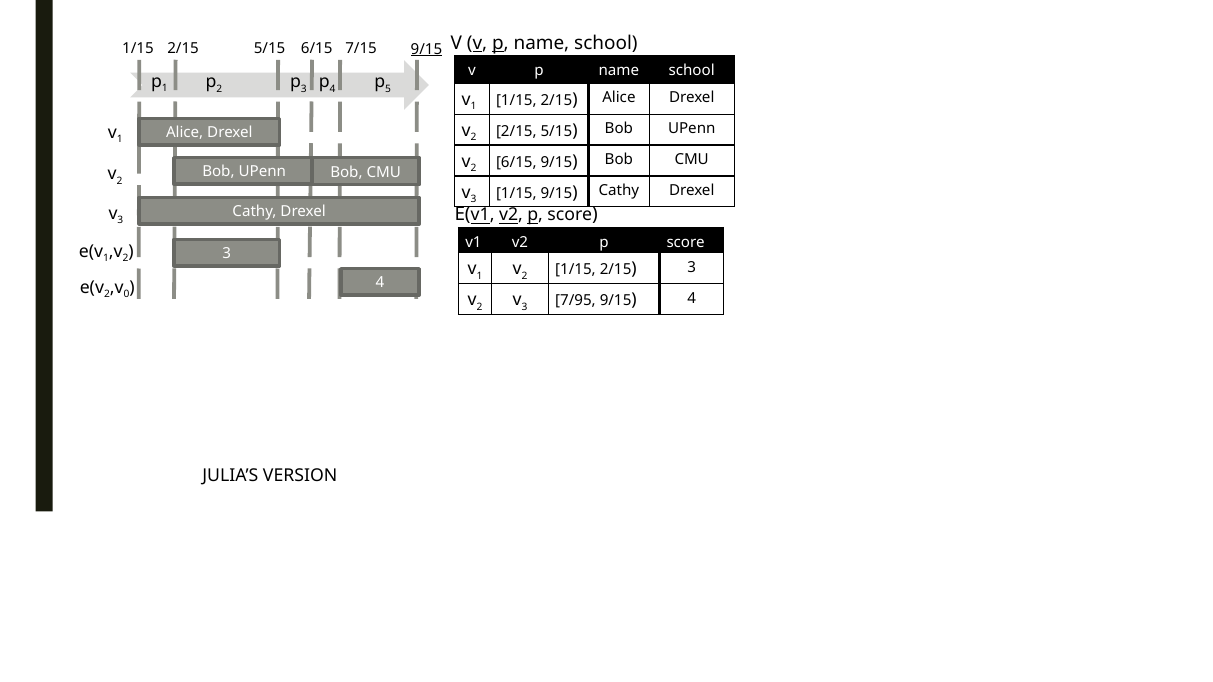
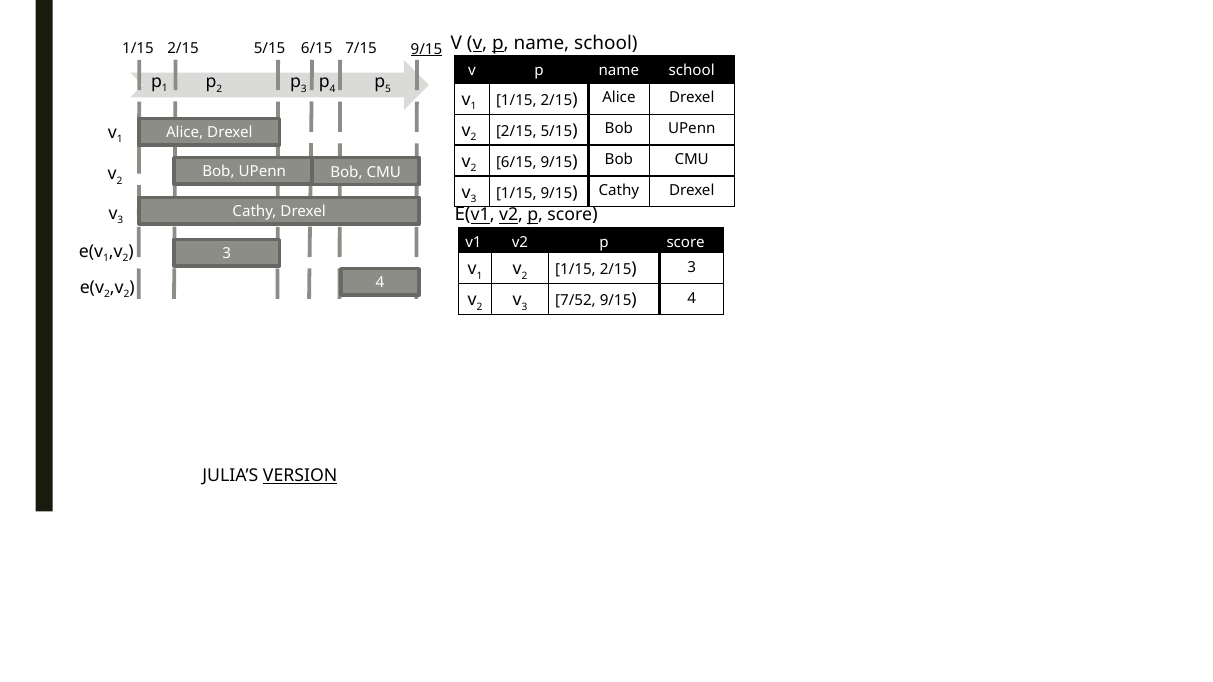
0 at (126, 294): 0 -> 2
7/95: 7/95 -> 7/52
VERSION underline: none -> present
